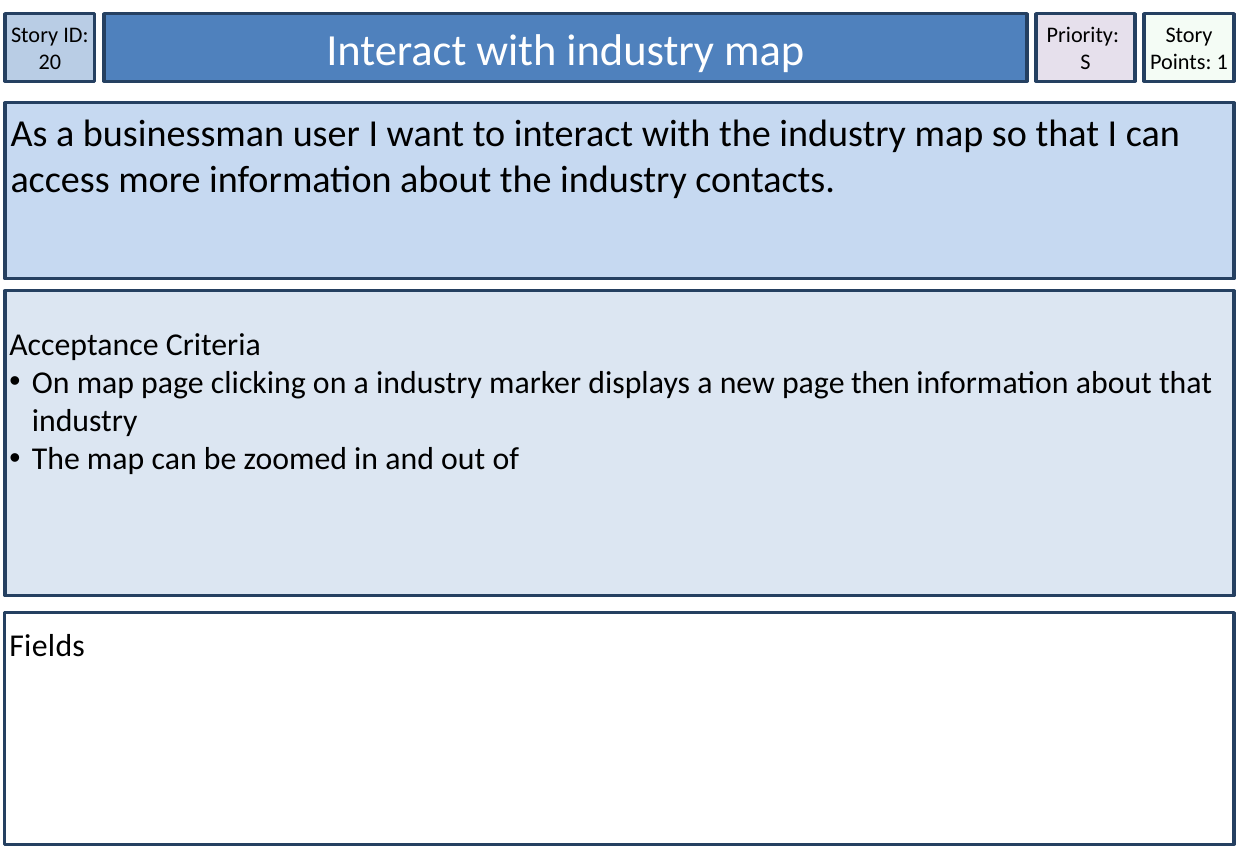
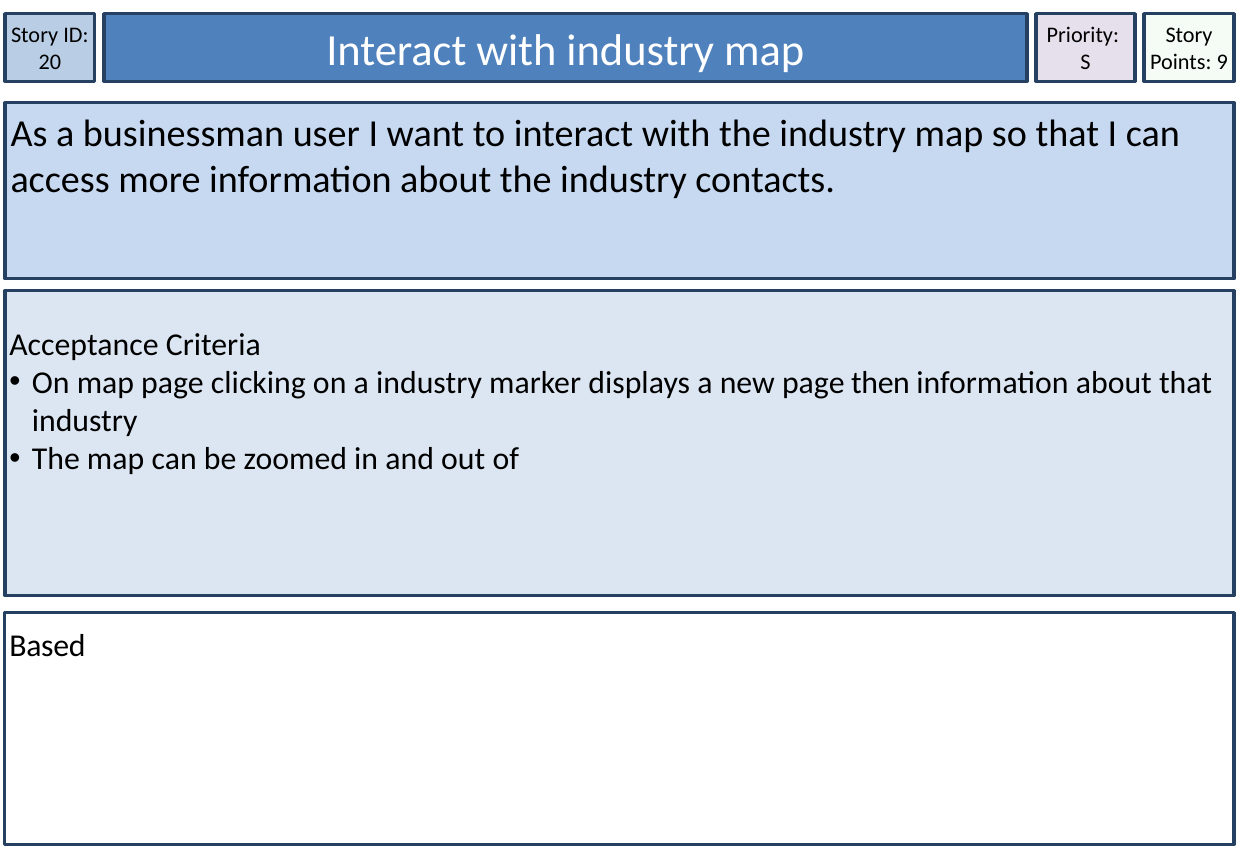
1: 1 -> 9
Fields: Fields -> Based
